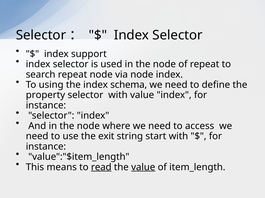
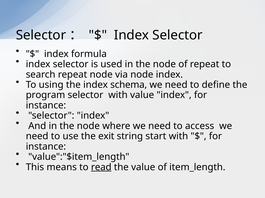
support: support -> formula
property: property -> program
value at (143, 168) underline: present -> none
